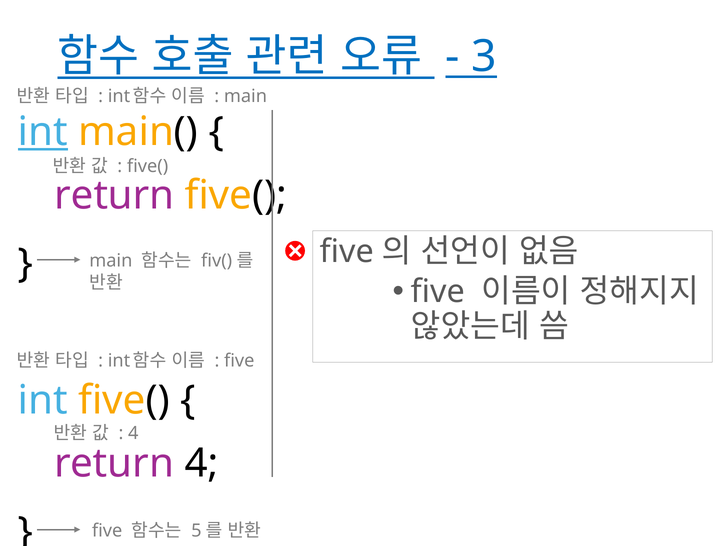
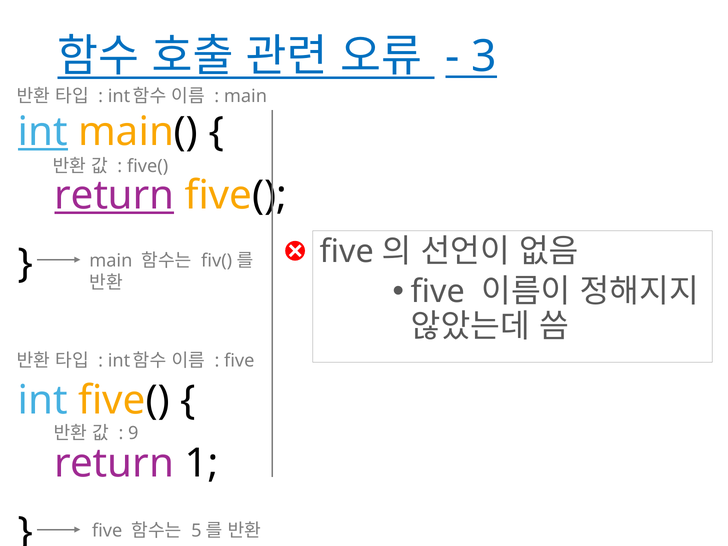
return at (114, 195) underline: none -> present
4 at (133, 433): 4 -> 9
return 4: 4 -> 1
